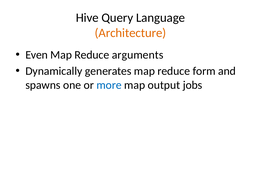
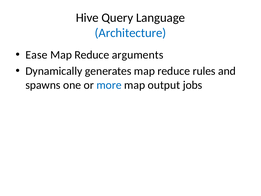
Architecture colour: orange -> blue
Even: Even -> Ease
form: form -> rules
